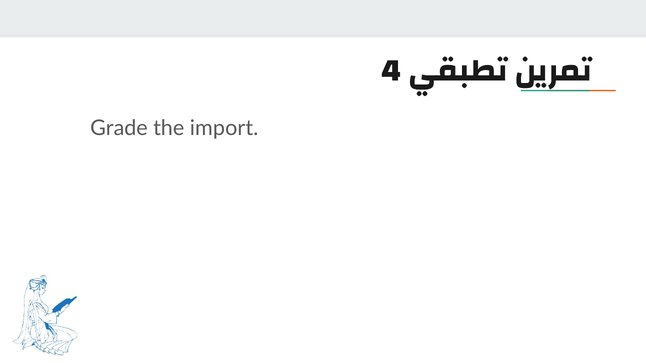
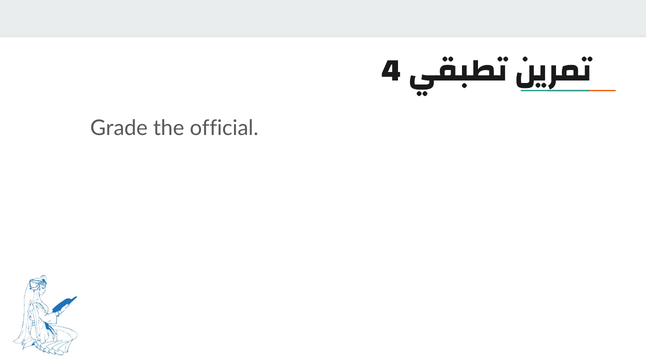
import: import -> official
